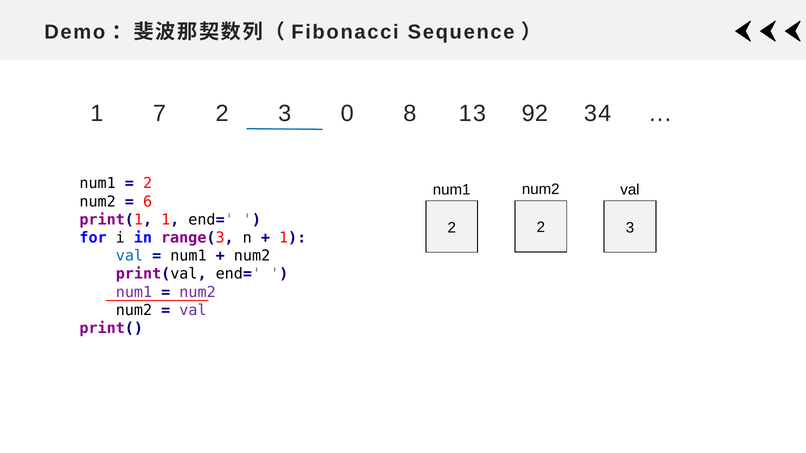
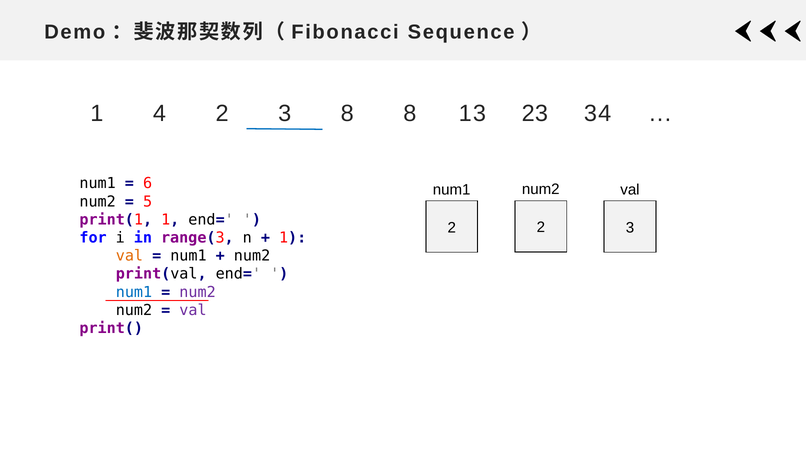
7: 7 -> 4
3 0: 0 -> 8
92: 92 -> 23
2 at (148, 184): 2 -> 6
6: 6 -> 5
val at (129, 256) colour: blue -> orange
num1 at (134, 292) colour: purple -> blue
